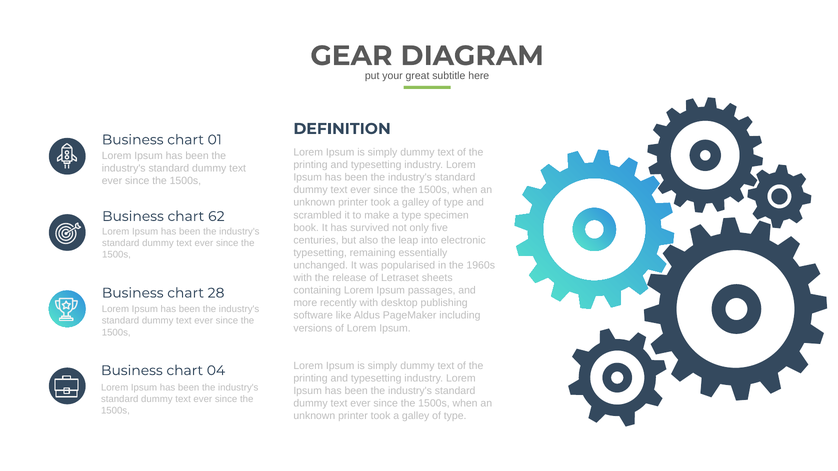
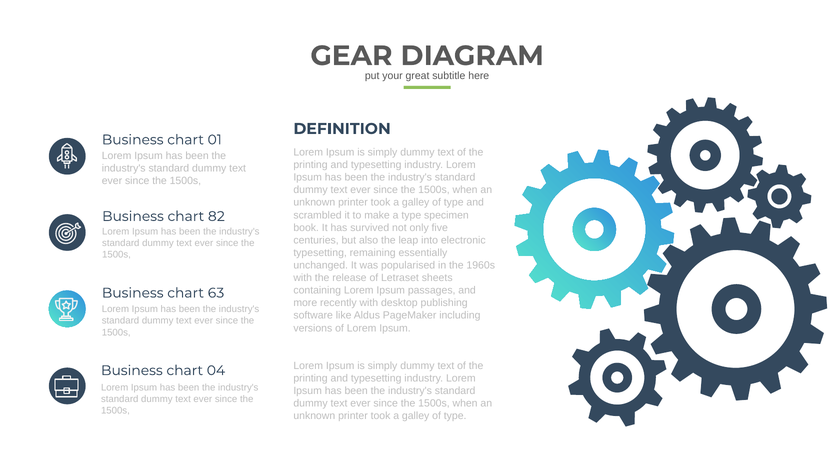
62: 62 -> 82
28: 28 -> 63
